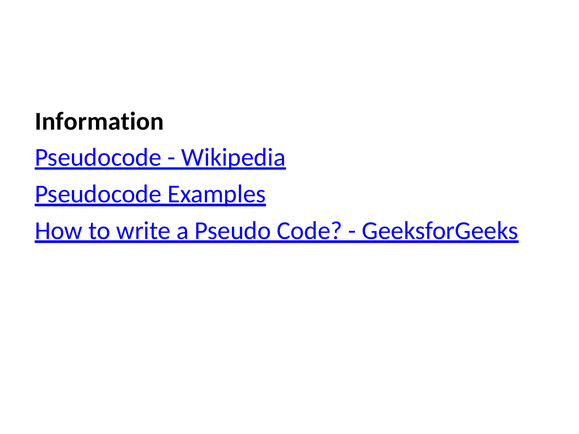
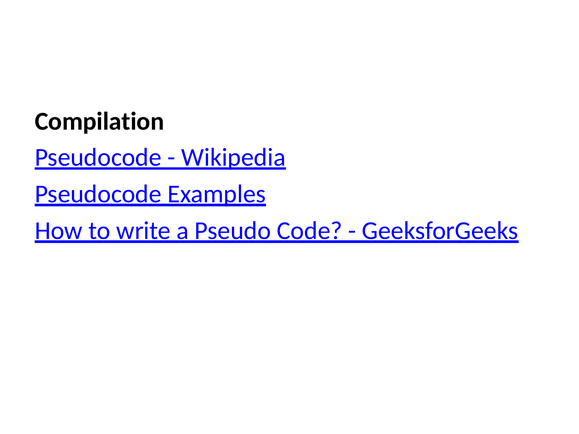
Information: Information -> Compilation
